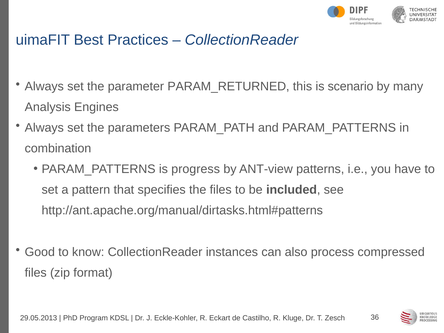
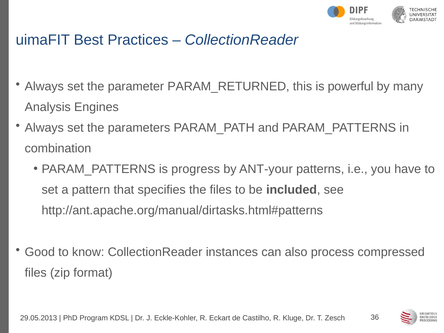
scenario: scenario -> powerful
ANT-view: ANT-view -> ANT-your
